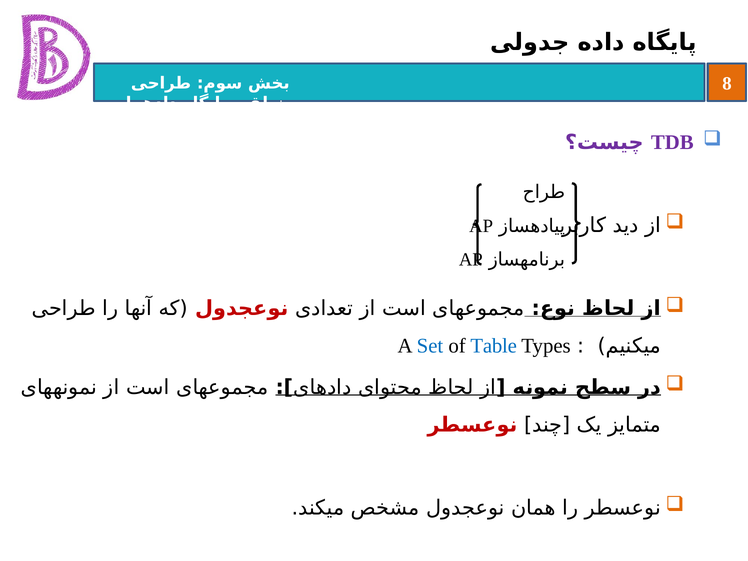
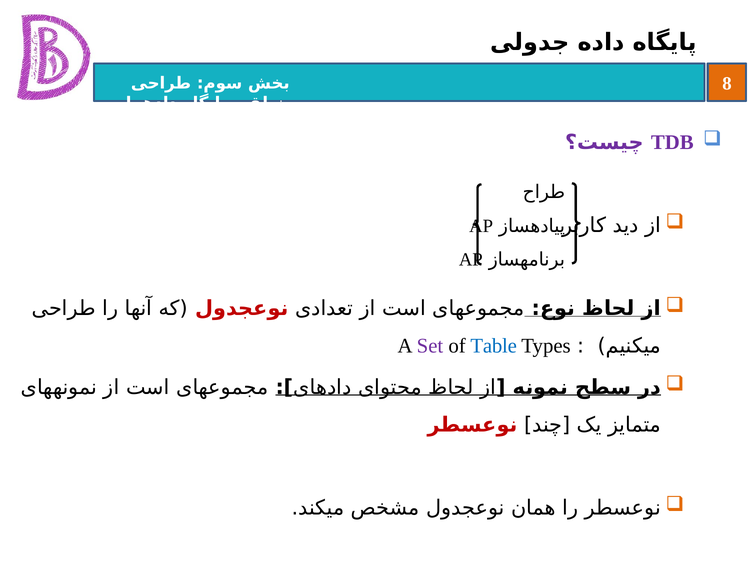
Set colour: blue -> purple
